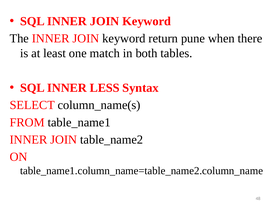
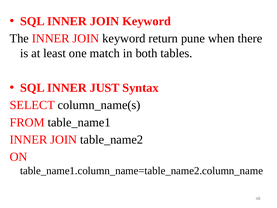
LESS: LESS -> JUST
